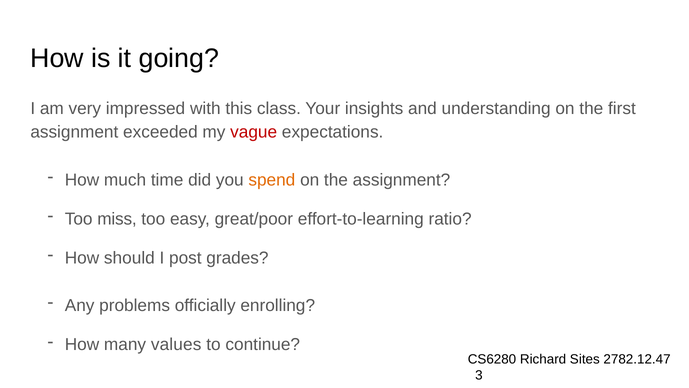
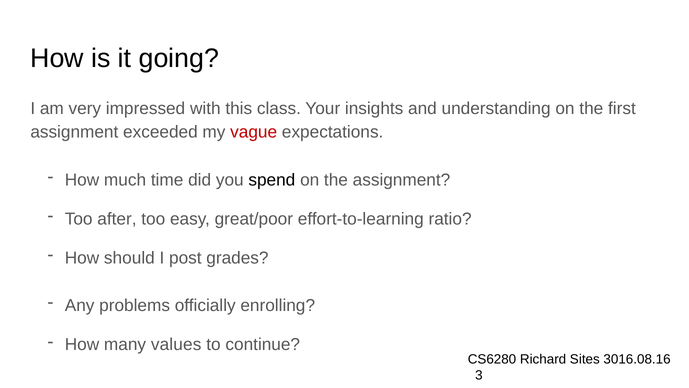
spend colour: orange -> black
miss: miss -> after
2782.12.47: 2782.12.47 -> 3016.08.16
